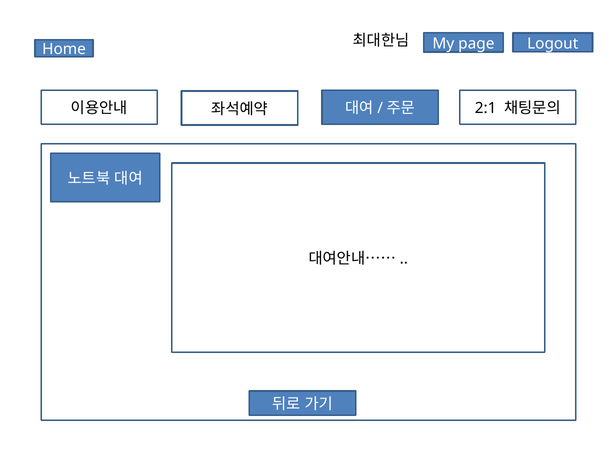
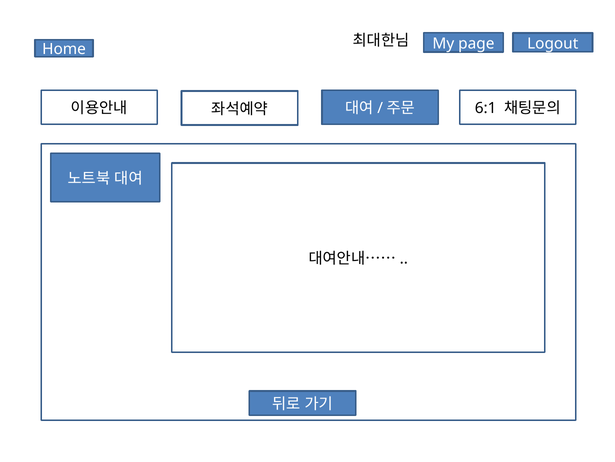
2:1: 2:1 -> 6:1
